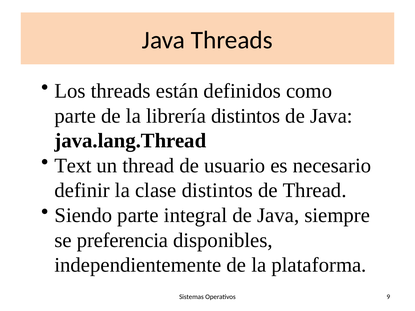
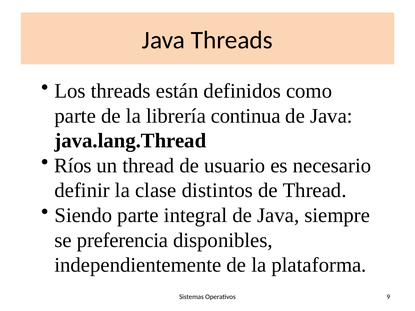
librería distintos: distintos -> continua
Text: Text -> Ríos
